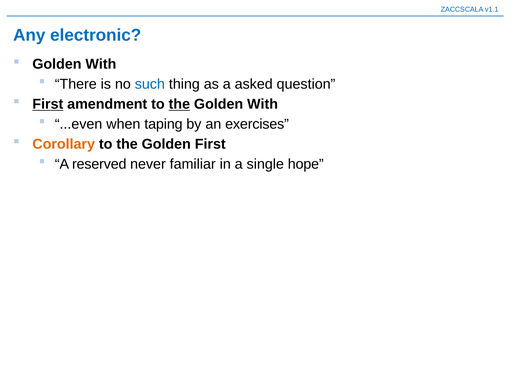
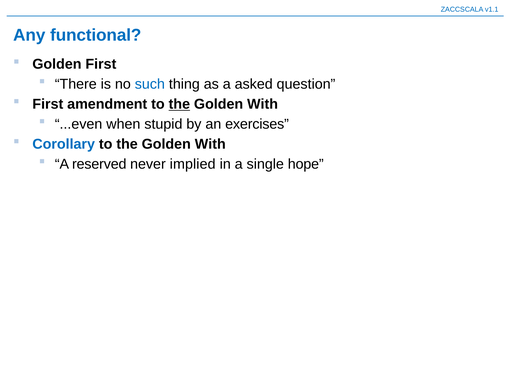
electronic: electronic -> functional
With at (101, 64): With -> First
First at (48, 104) underline: present -> none
taping: taping -> stupid
Corollary colour: orange -> blue
First at (210, 144): First -> With
familiar: familiar -> implied
